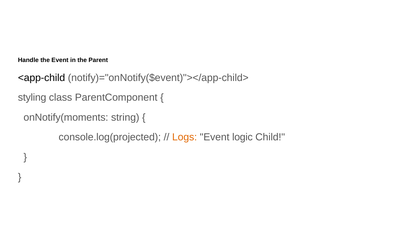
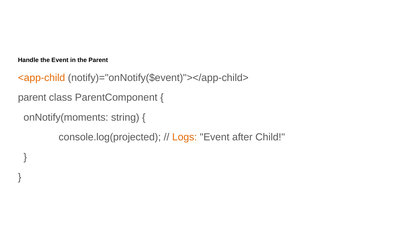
<app-child colour: black -> orange
styling at (32, 98): styling -> parent
logic: logic -> after
